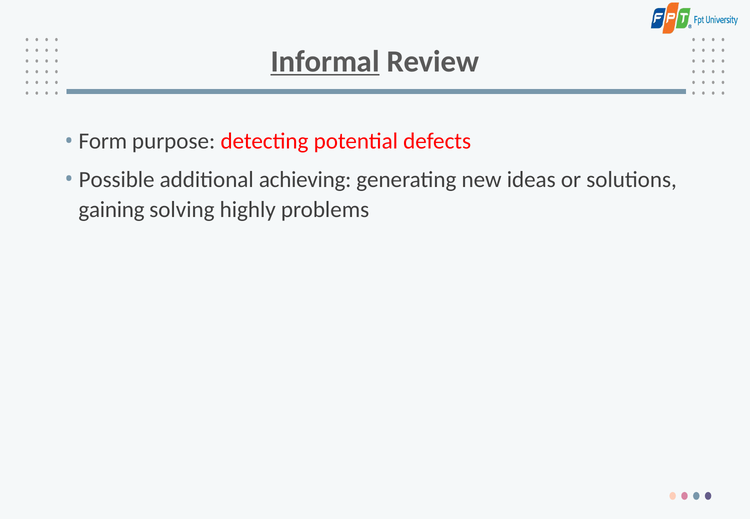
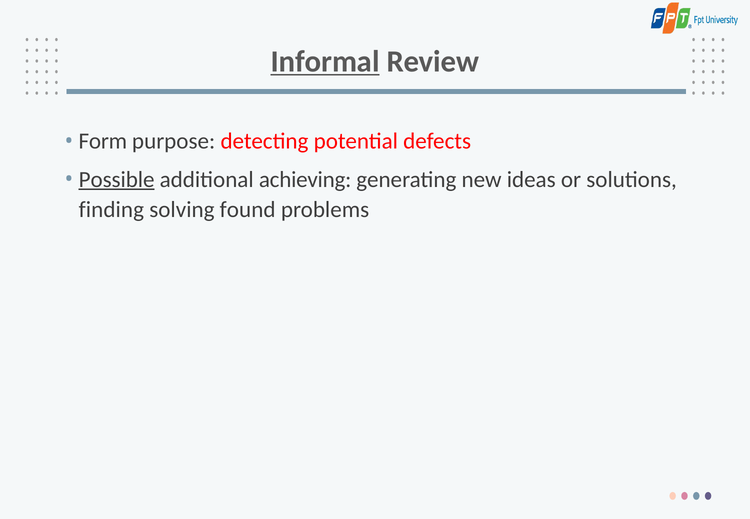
Possible underline: none -> present
gaining: gaining -> finding
highly: highly -> found
